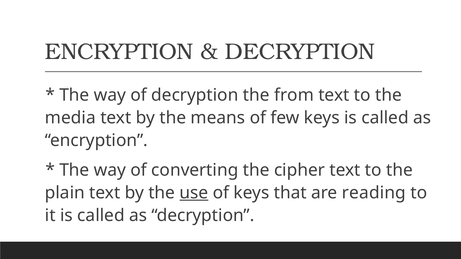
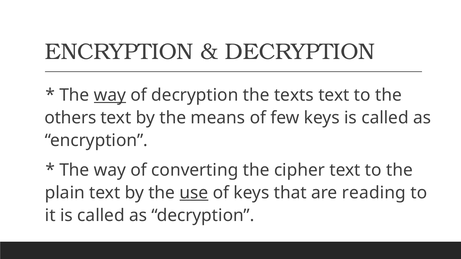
way at (110, 95) underline: none -> present
from: from -> texts
media: media -> others
